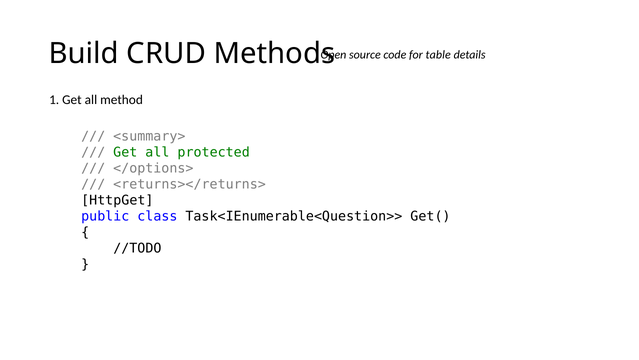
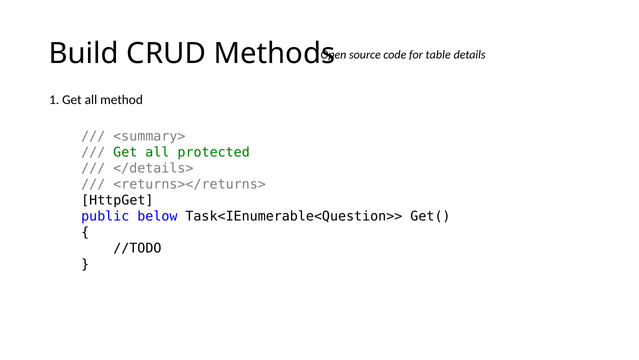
</options>: </options> -> </details>
class: class -> below
